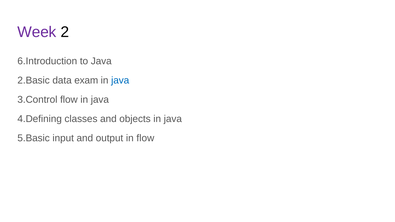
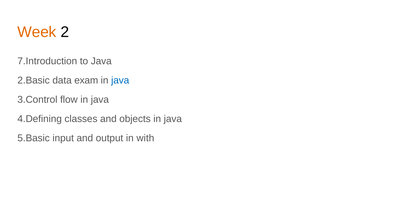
Week colour: purple -> orange
6.Introduction: 6.Introduction -> 7.Introduction
in flow: flow -> with
